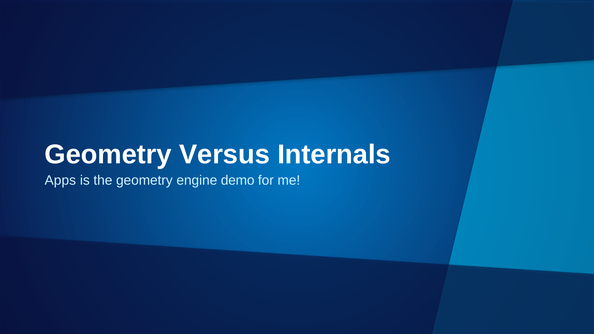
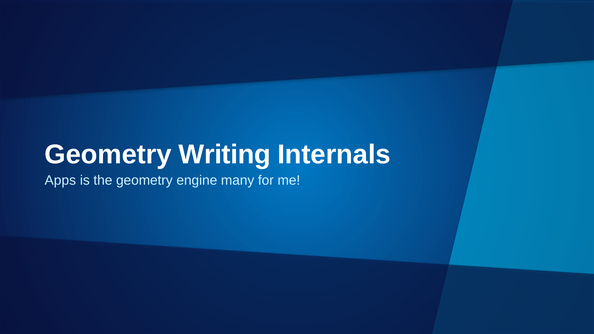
Versus: Versus -> Writing
demo: demo -> many
